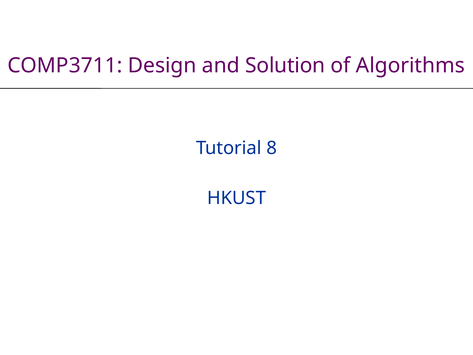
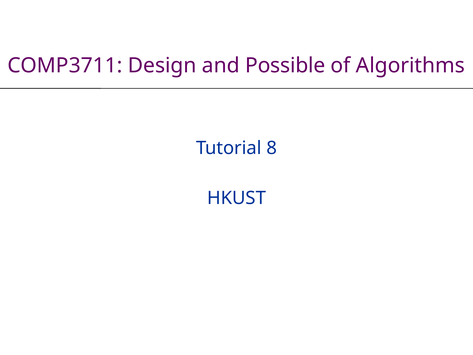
Solution: Solution -> Possible
